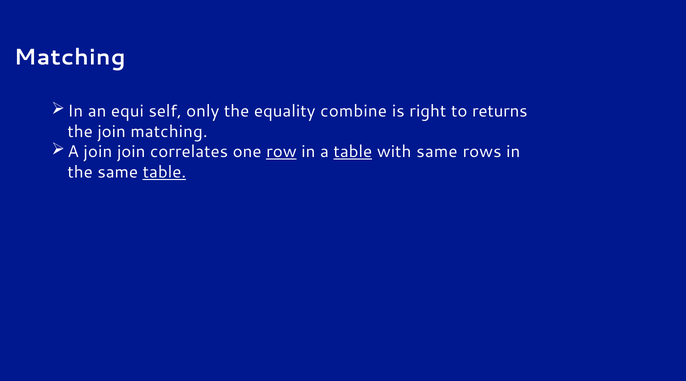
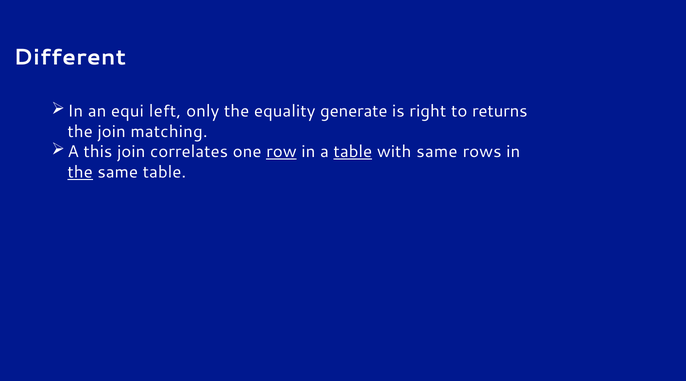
Matching at (70, 57): Matching -> Different
self: self -> left
combine: combine -> generate
A join: join -> this
the at (80, 172) underline: none -> present
table at (164, 172) underline: present -> none
